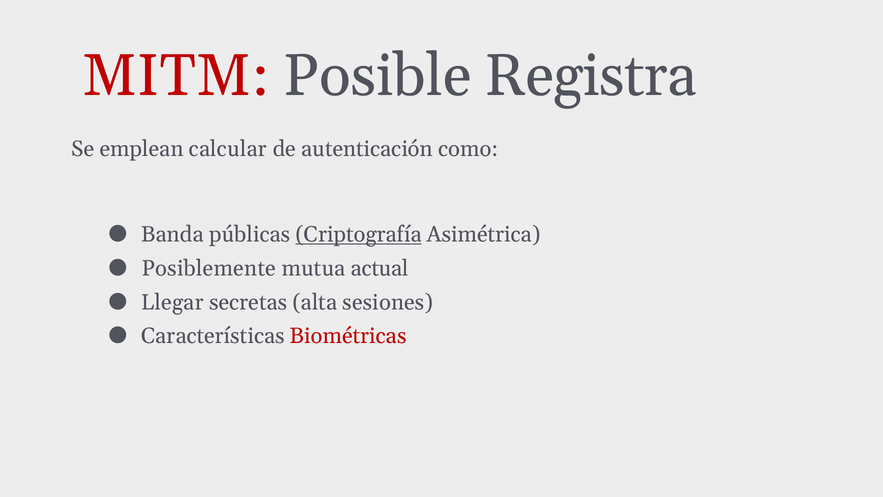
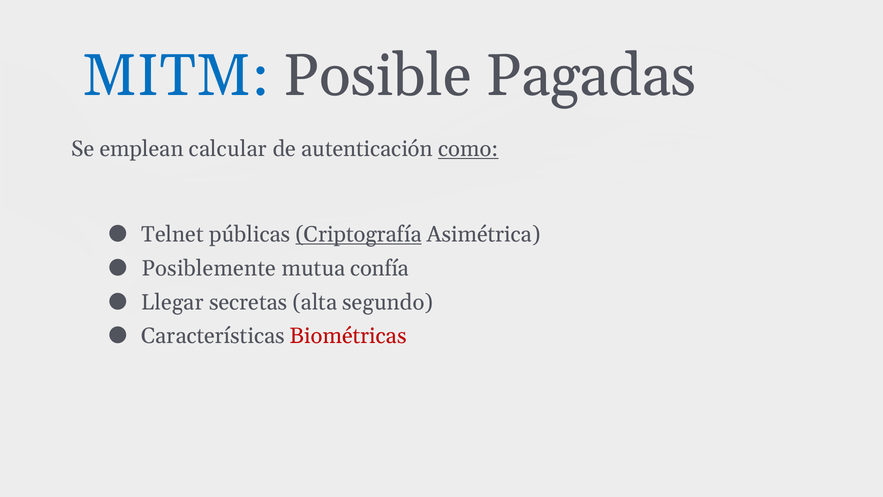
MITM colour: red -> blue
Registra: Registra -> Pagadas
como underline: none -> present
Banda: Banda -> Telnet
actual: actual -> confía
sesiones: sesiones -> segundo
